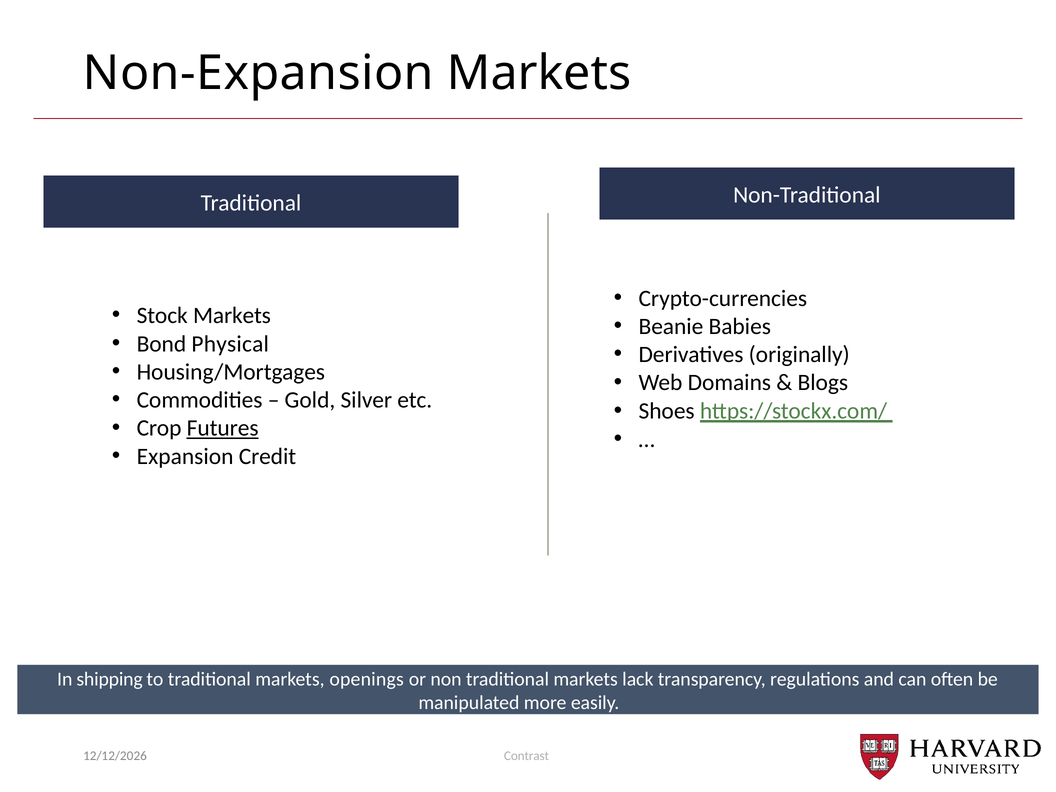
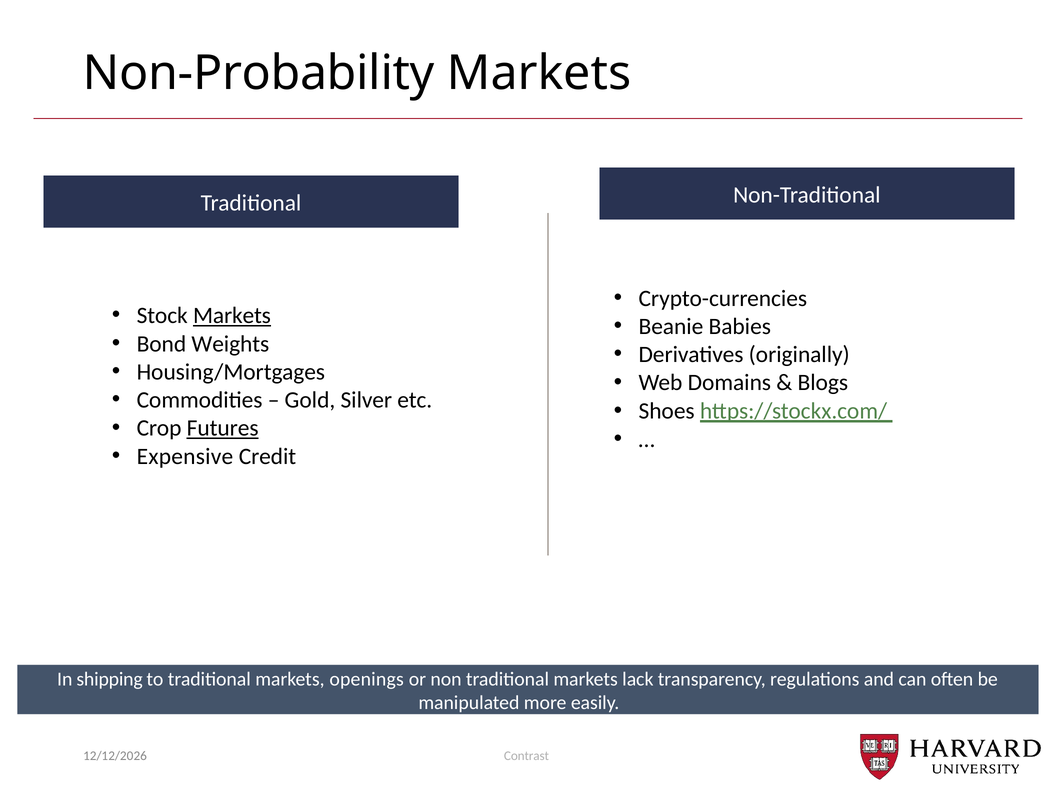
Non-Expansion: Non-Expansion -> Non-Probability
Markets at (232, 316) underline: none -> present
Physical: Physical -> Weights
Expansion: Expansion -> Expensive
